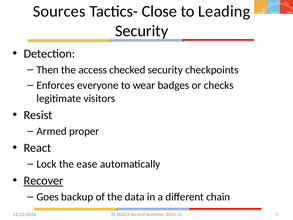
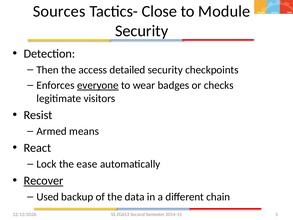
Leading: Leading -> Module
checked: checked -> detailed
everyone underline: none -> present
proper: proper -> means
Goes: Goes -> Used
